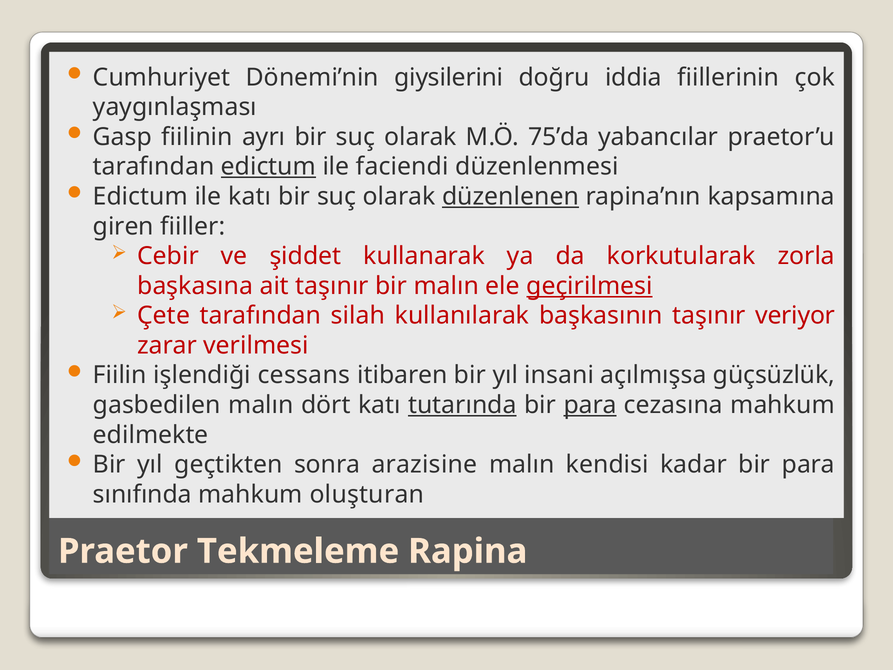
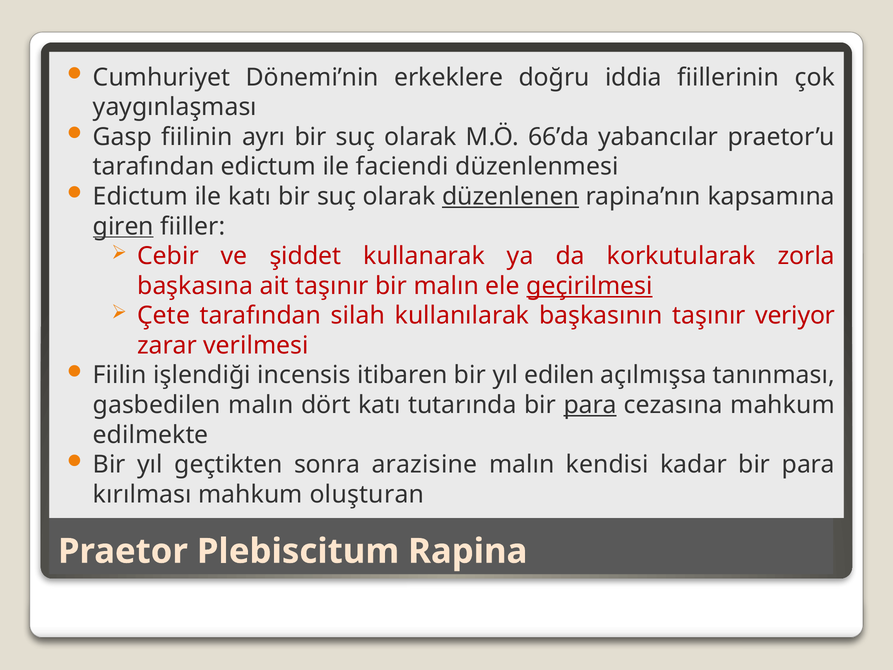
giysilerini: giysilerini -> erkeklere
75’da: 75’da -> 66’da
edictum at (268, 167) underline: present -> none
giren underline: none -> present
cessans: cessans -> incensis
insani: insani -> edilen
güçsüzlük: güçsüzlük -> tanınması
tutarında underline: present -> none
sınıfında: sınıfında -> kırılması
Tekmeleme: Tekmeleme -> Plebiscitum
